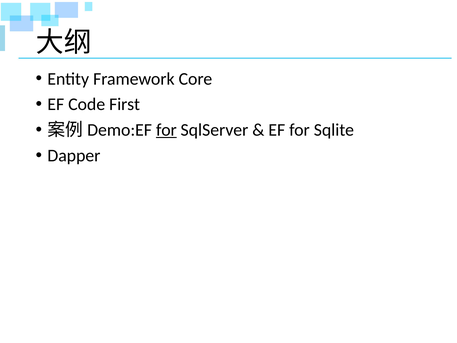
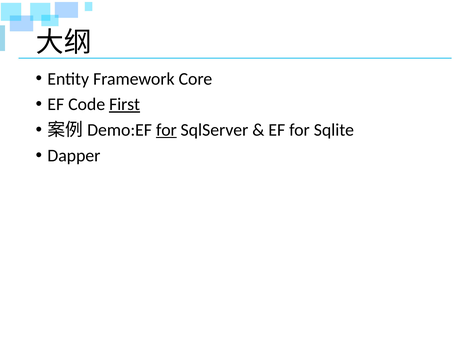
First underline: none -> present
